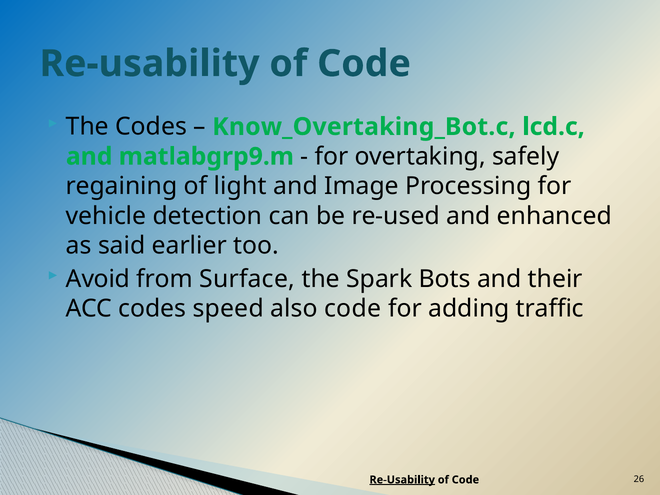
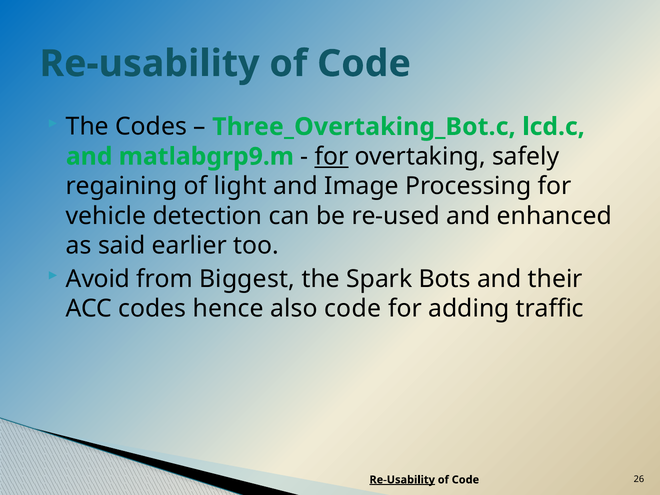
Know_Overtaking_Bot.c: Know_Overtaking_Bot.c -> Three_Overtaking_Bot.c
for at (332, 156) underline: none -> present
Surface: Surface -> Biggest
speed: speed -> hence
